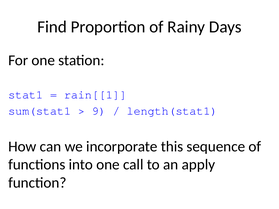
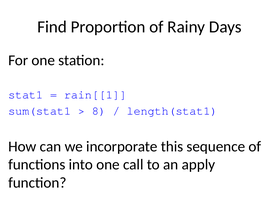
9: 9 -> 8
